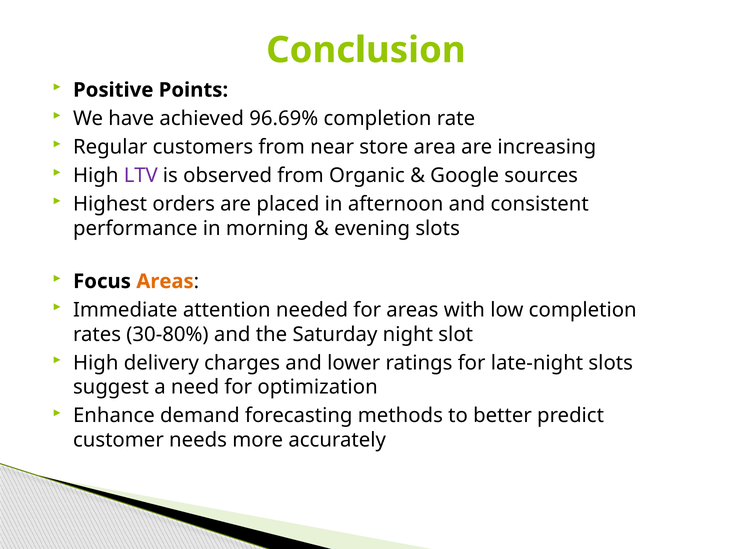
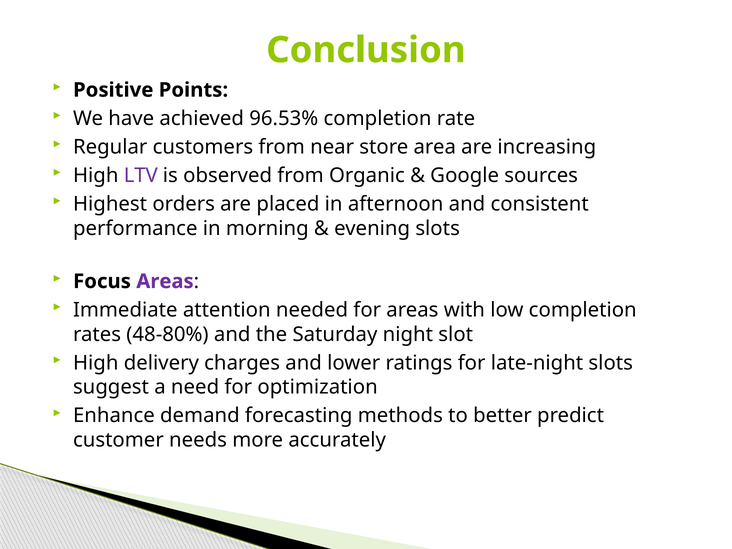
96.69%: 96.69% -> 96.53%
Areas at (165, 281) colour: orange -> purple
30-80%: 30-80% -> 48-80%
